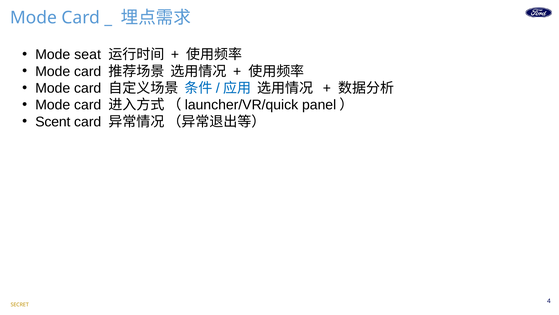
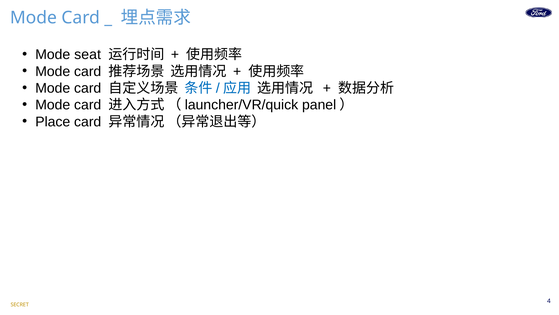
Scent: Scent -> Place
